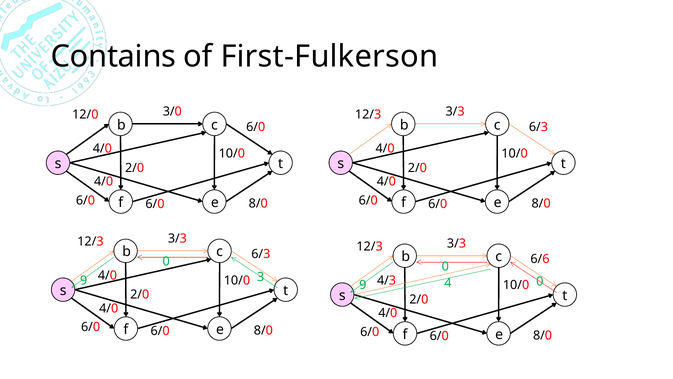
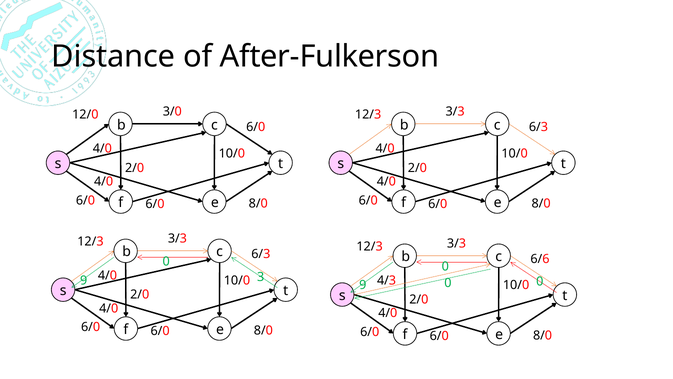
Contains: Contains -> Distance
First-Fulkerson: First-Fulkerson -> After-Fulkerson
9 4: 4 -> 0
